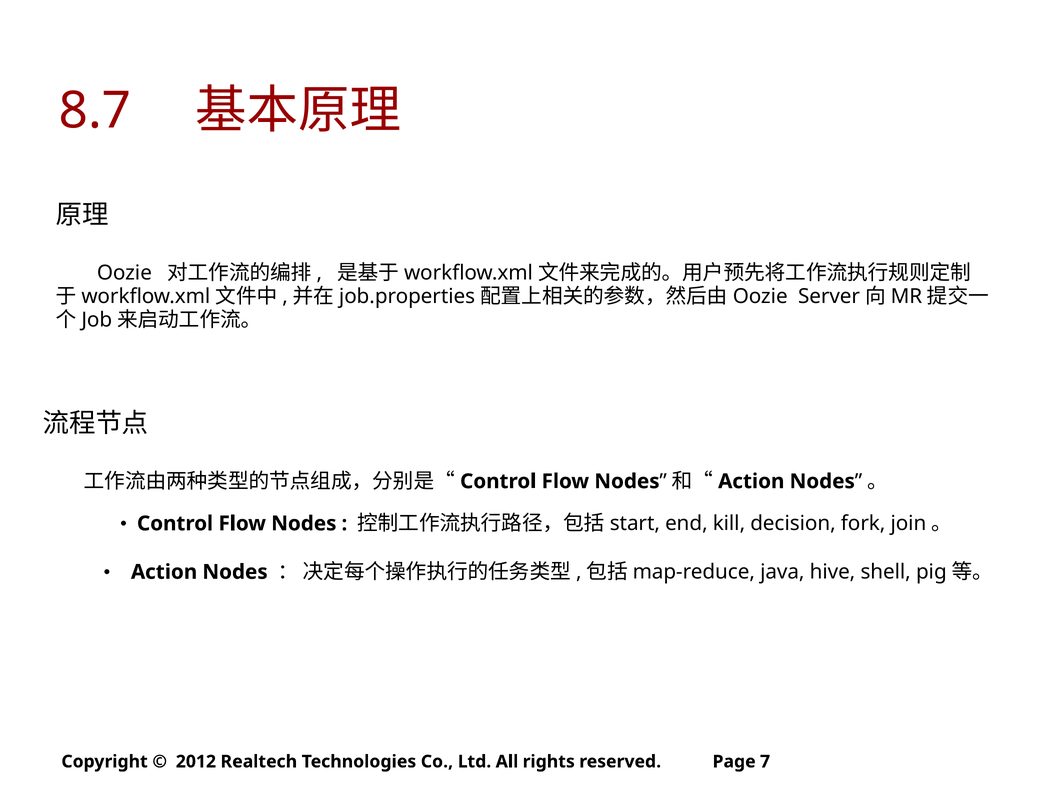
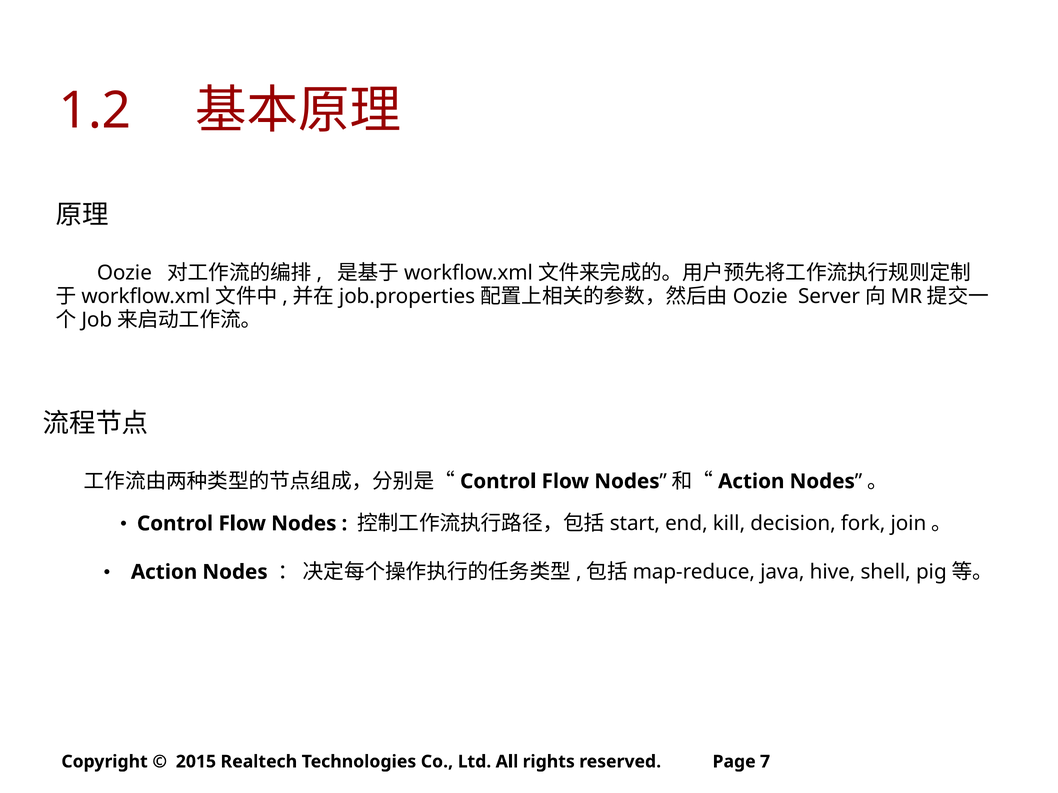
8.7: 8.7 -> 1.2
2012: 2012 -> 2015
